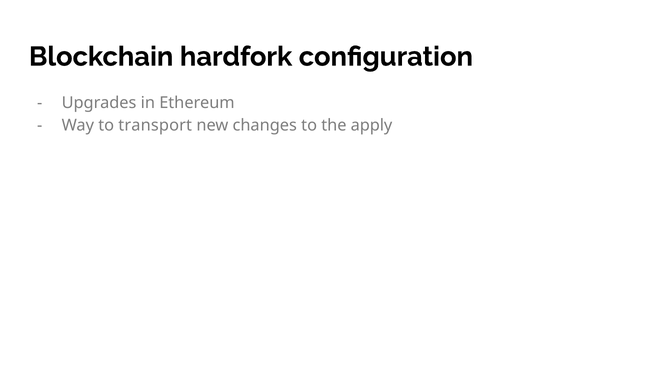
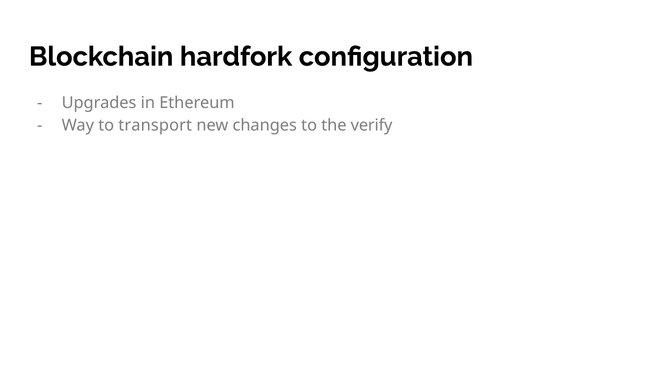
apply: apply -> verify
